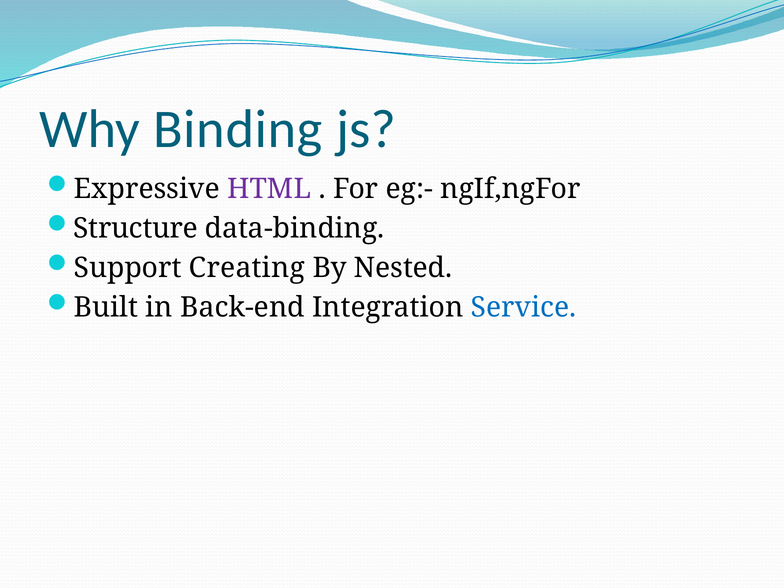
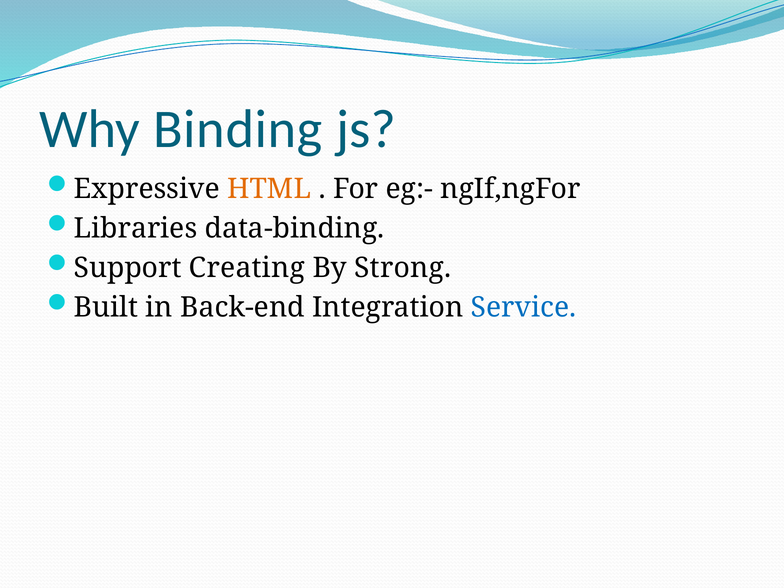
HTML colour: purple -> orange
Structure: Structure -> Libraries
Nested: Nested -> Strong
